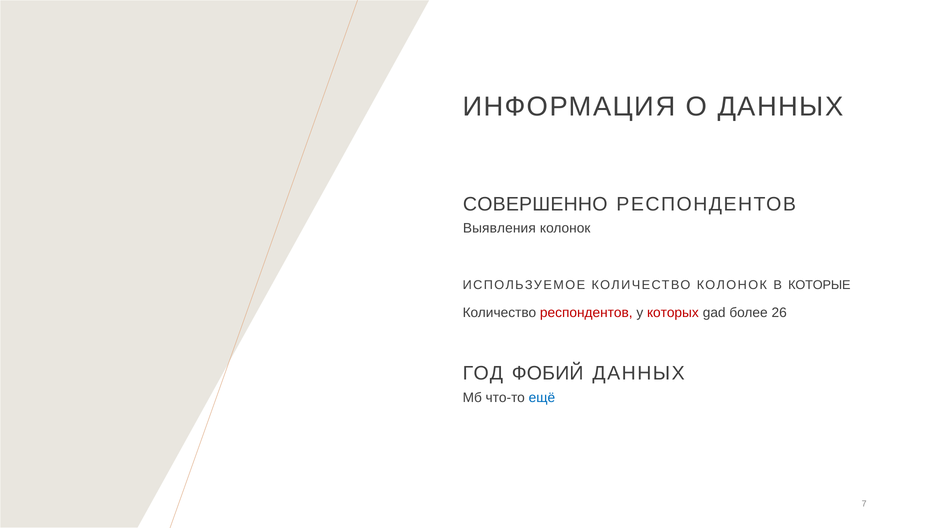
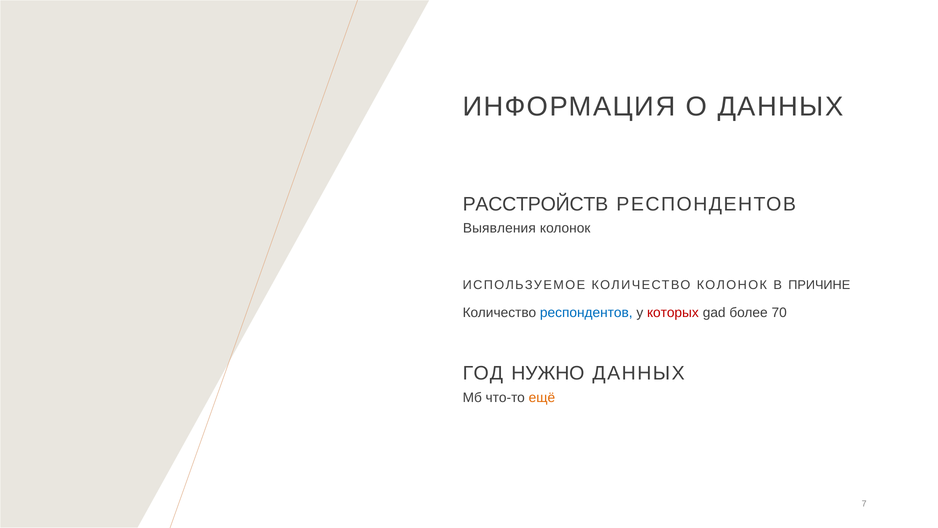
СОВЕРШЕННО: СОВЕРШЕННО -> РАССТРОЙСТВ
КОТОРЫЕ: КОТОРЫЕ -> ПРИЧИНЕ
респондентов at (586, 313) colour: red -> blue
26: 26 -> 70
ФОБИЙ: ФОБИЙ -> НУЖНО
ещё colour: blue -> orange
